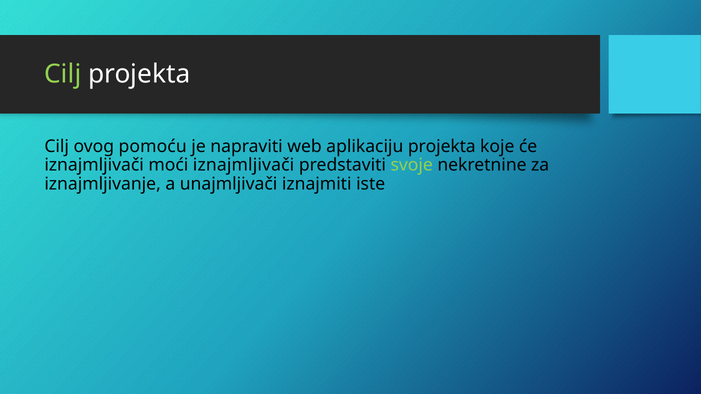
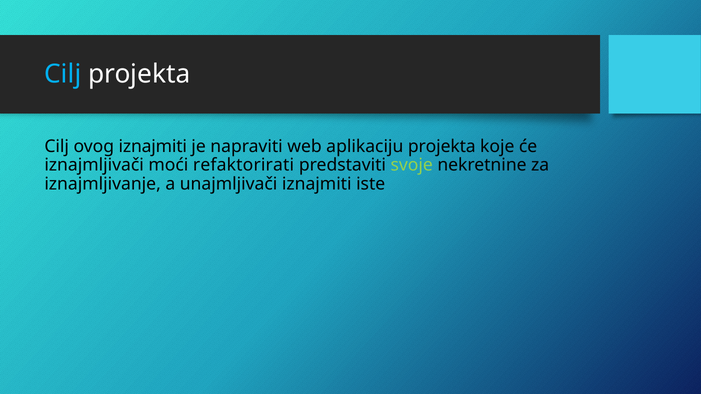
Cilj at (63, 74) colour: light green -> light blue
ovog pomoću: pomoću -> iznajmiti
moći iznajmljivači: iznajmljivači -> refaktorirati
